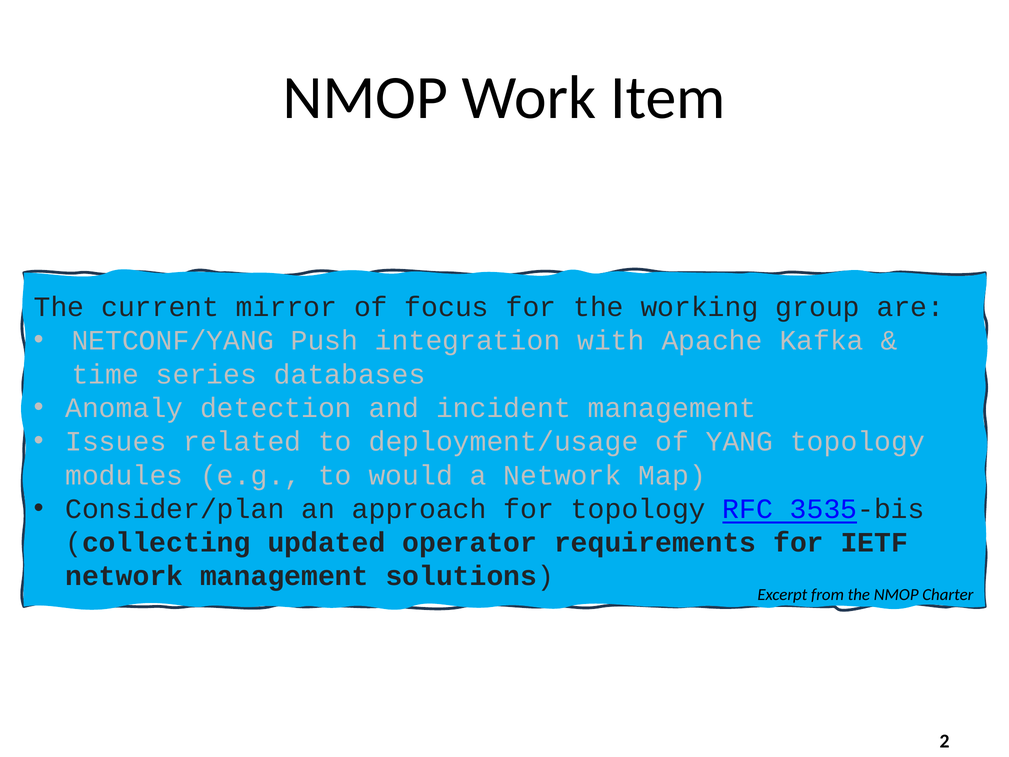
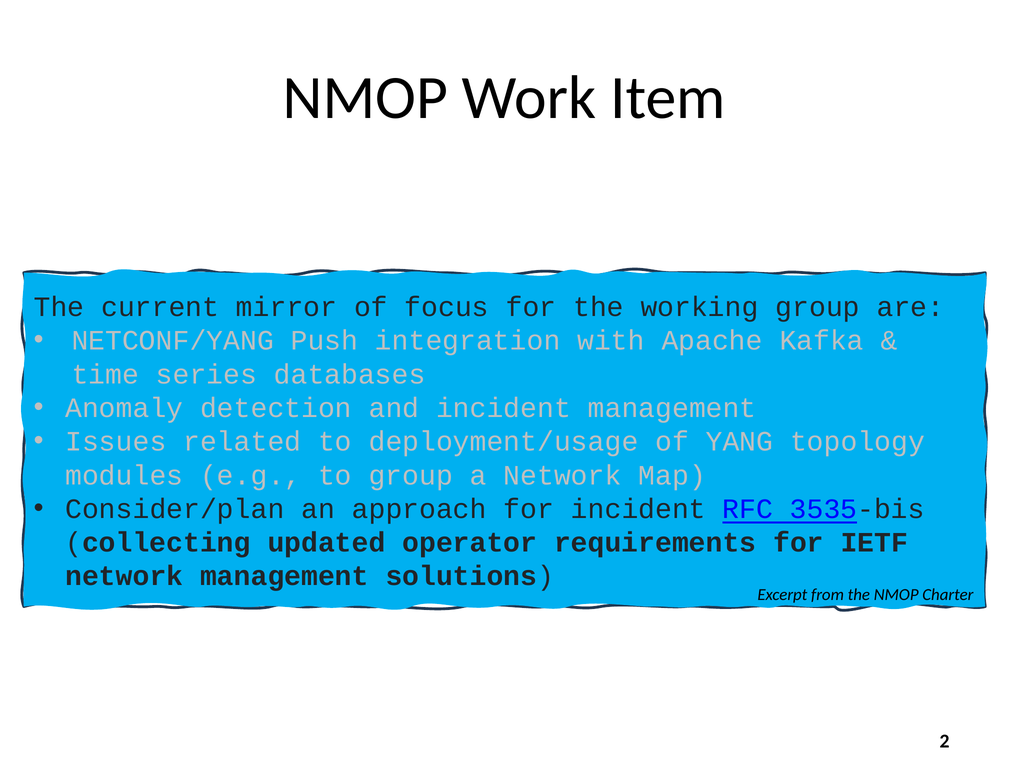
to would: would -> group
for topology: topology -> incident
